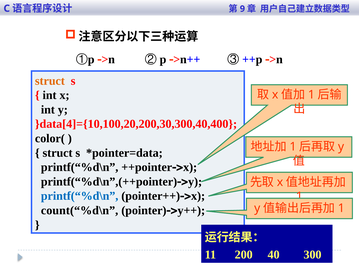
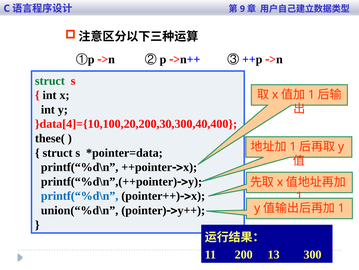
struct at (50, 81) colour: orange -> green
color(: color( -> these(
count(“%d\n: count(“%d\n -> union(“%d\n
40: 40 -> 13
